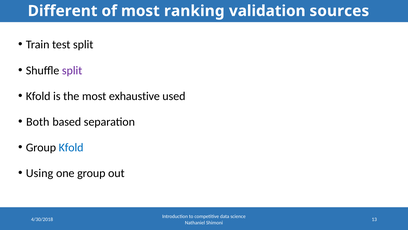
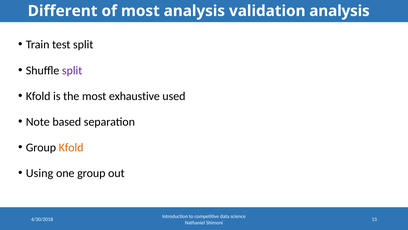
most ranking: ranking -> analysis
validation sources: sources -> analysis
Both: Both -> Note
Kfold at (71, 147) colour: blue -> orange
